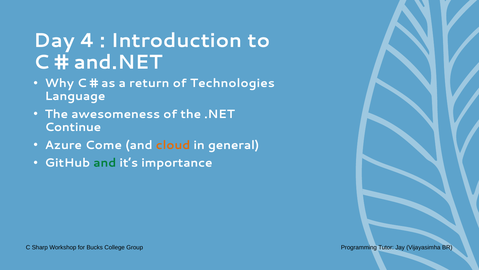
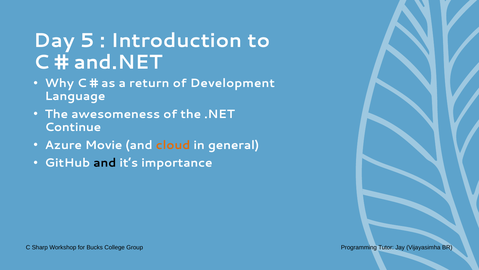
4: 4 -> 5
Technologies: Technologies -> Development
Come: Come -> Movie
and at (105, 163) colour: green -> black
